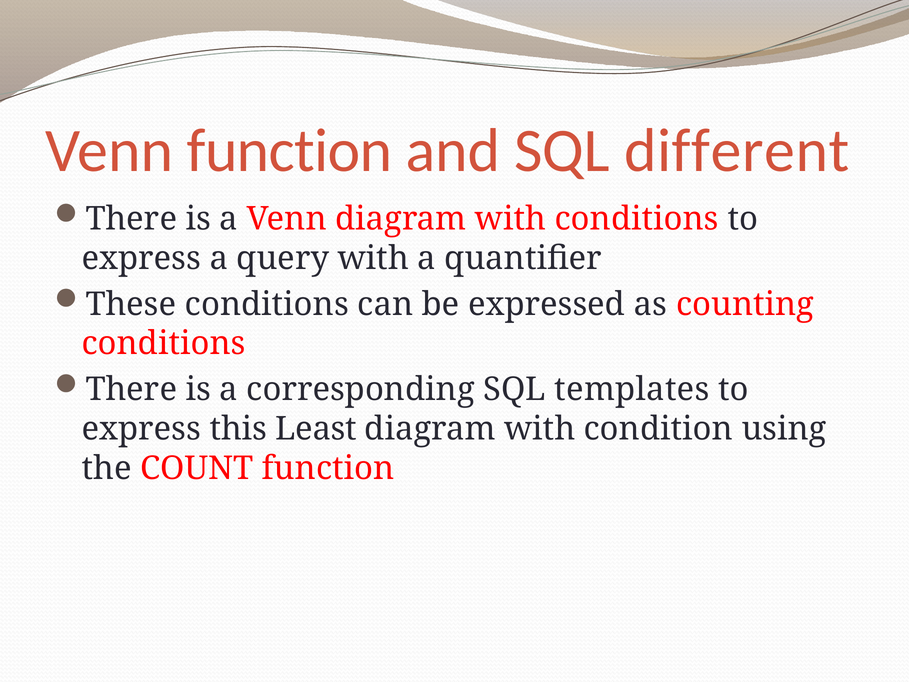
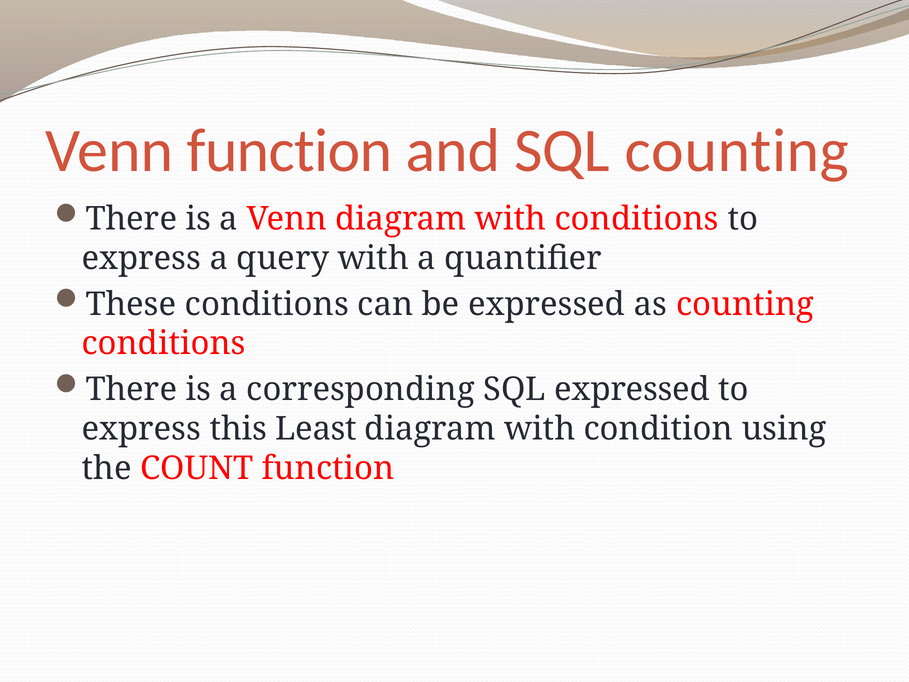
SQL different: different -> counting
SQL templates: templates -> expressed
